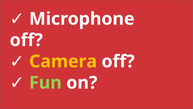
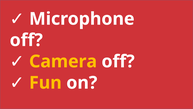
Fun colour: light green -> yellow
